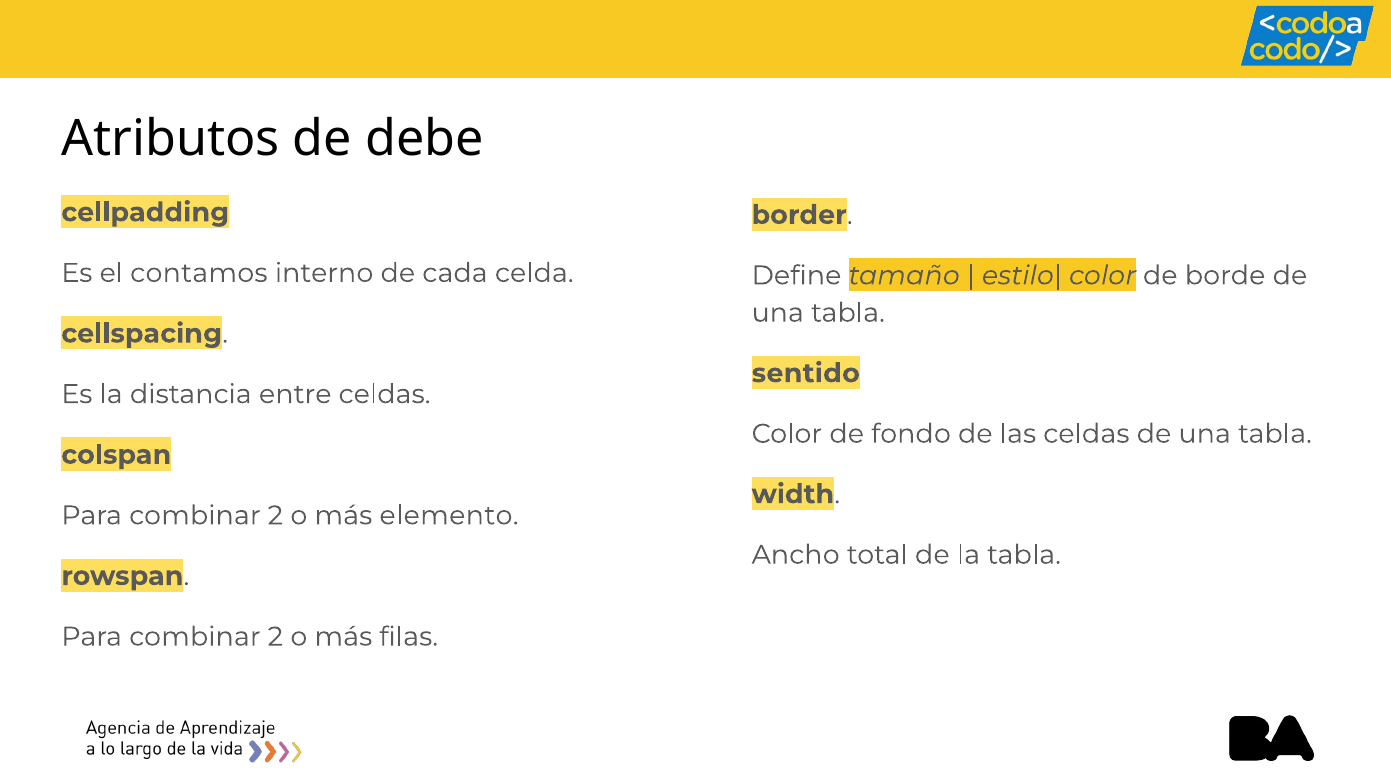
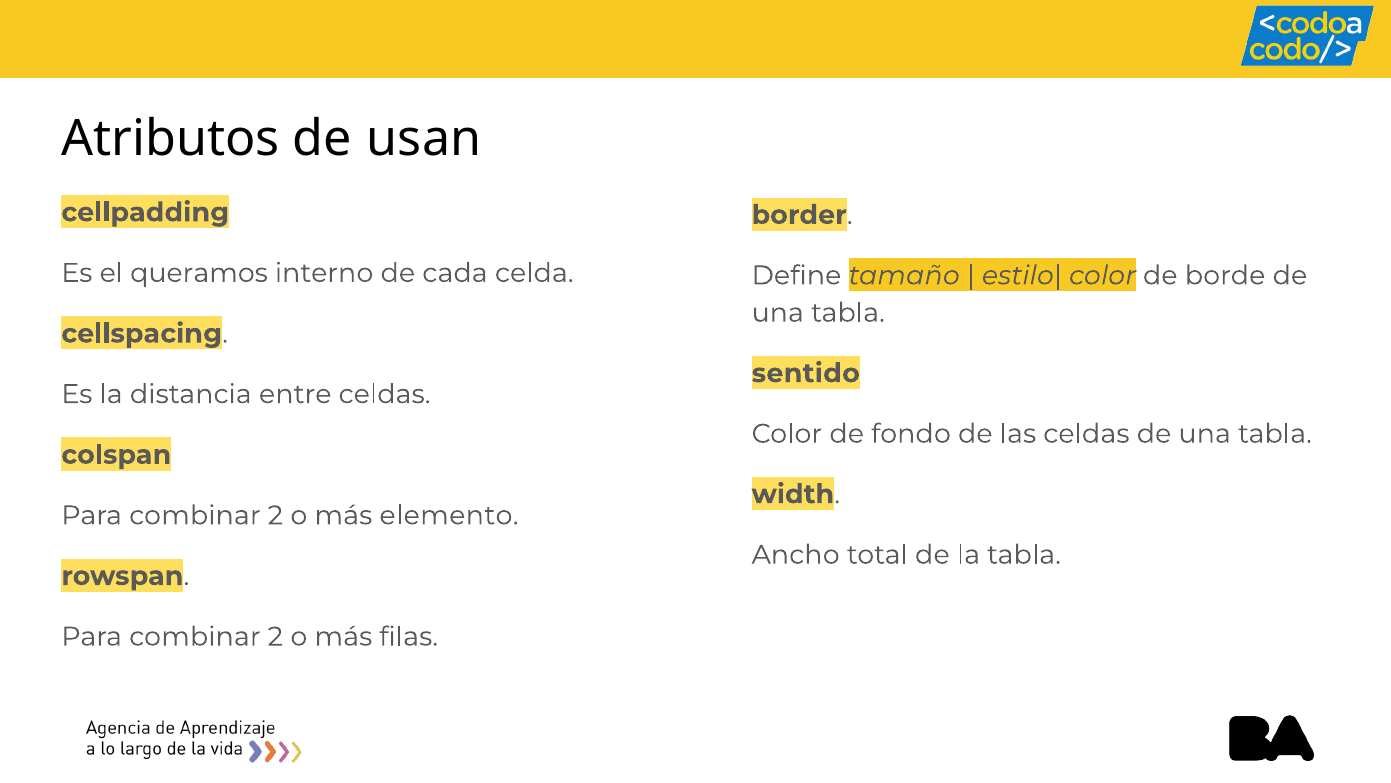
debe: debe -> usan
contamos: contamos -> queramos
